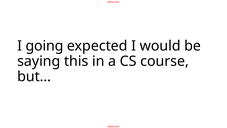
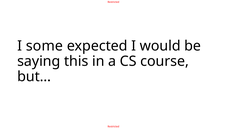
going: going -> some
